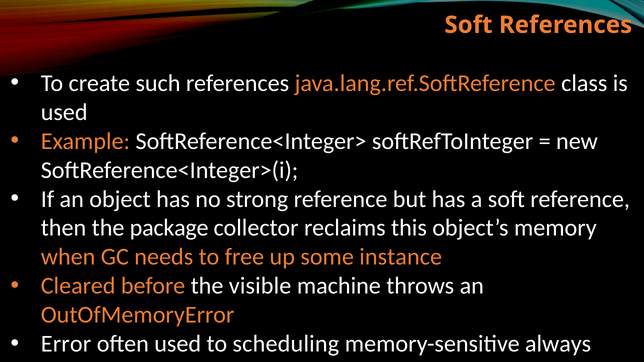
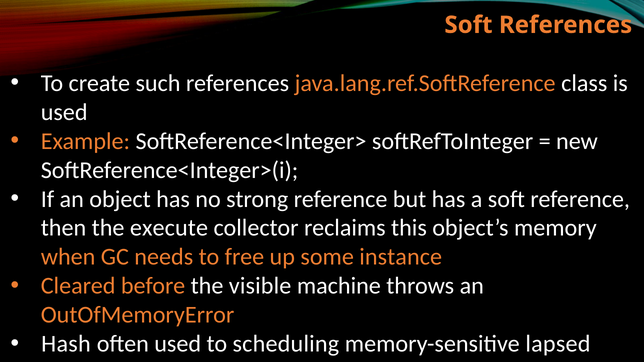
package: package -> execute
Error: Error -> Hash
always: always -> lapsed
